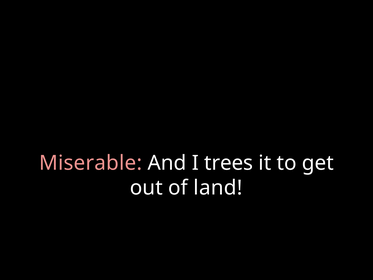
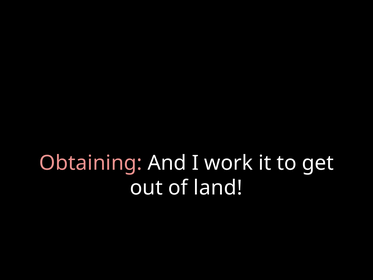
Miserable: Miserable -> Obtaining
trees: trees -> work
